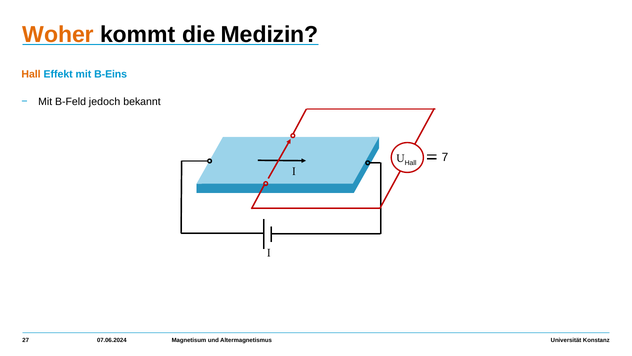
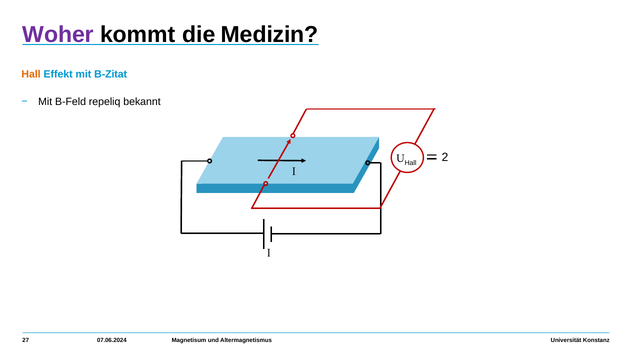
Woher colour: orange -> purple
B-Eins: B-Eins -> B-Zitat
jedoch: jedoch -> repeliq
7: 7 -> 2
